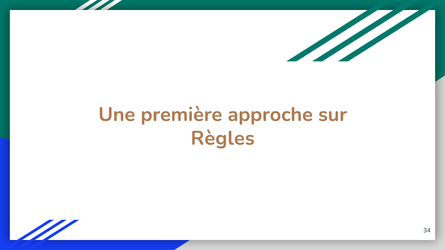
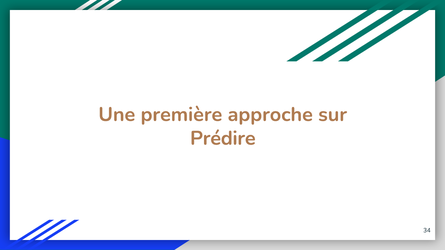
Règles: Règles -> Prédire
